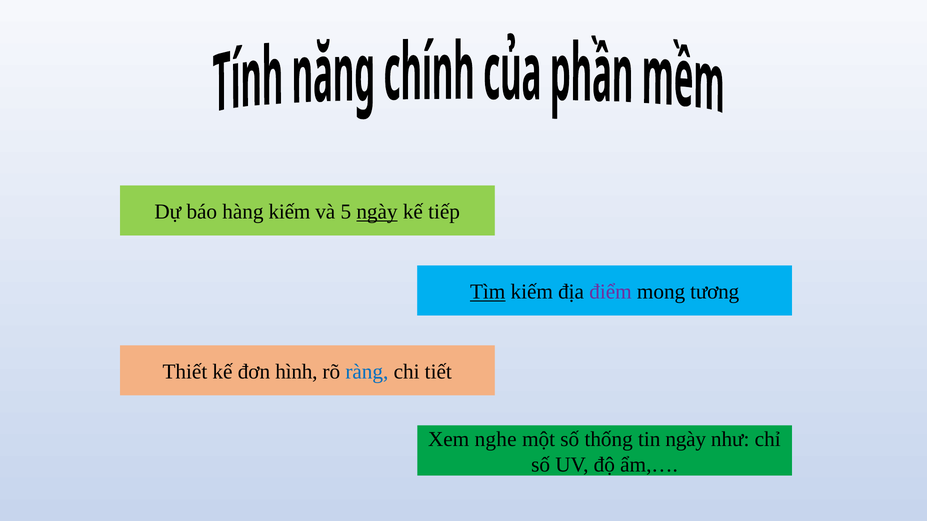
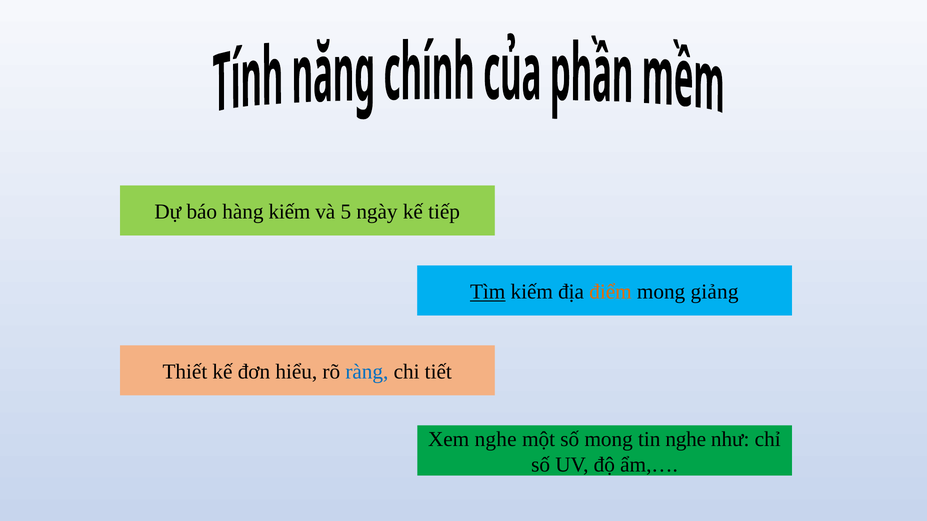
ngày at (377, 212) underline: present -> none
điểm colour: purple -> orange
tương: tương -> giảng
hình: hình -> hiểu
số thống: thống -> mong
tin ngày: ngày -> nghe
